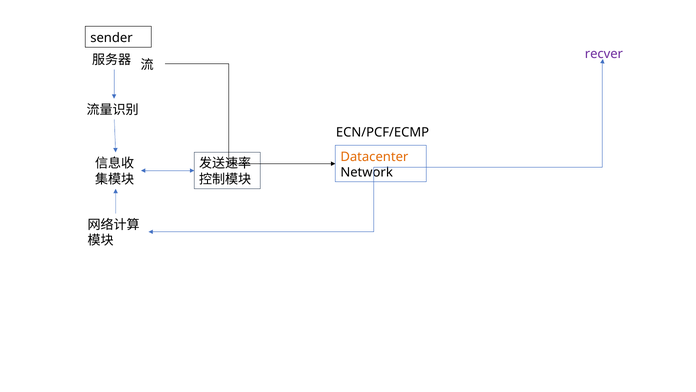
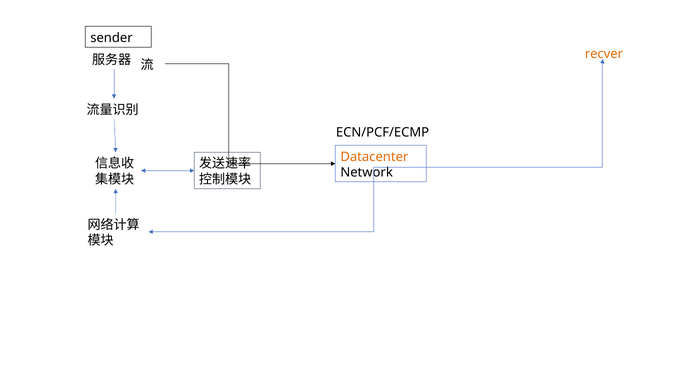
recver colour: purple -> orange
